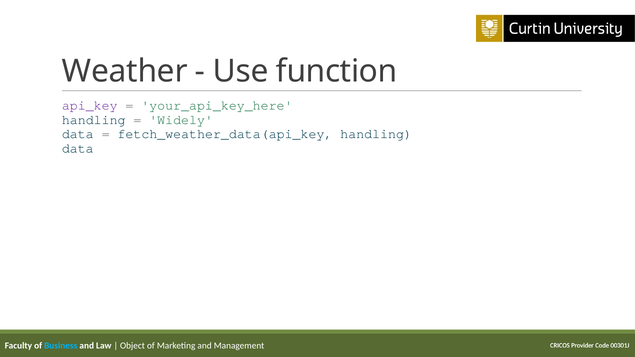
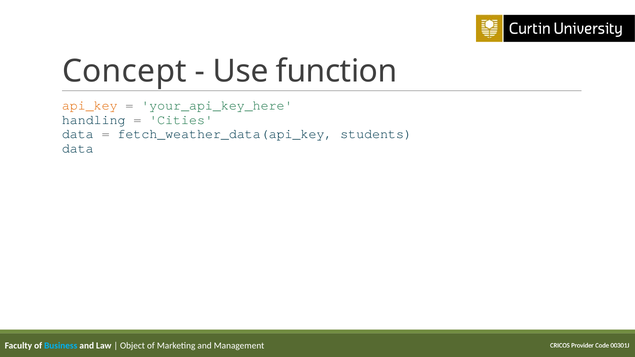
Weather: Weather -> Concept
api_key colour: purple -> orange
Widely: Widely -> Cities
fetch_weather_data(api_key handling: handling -> students
